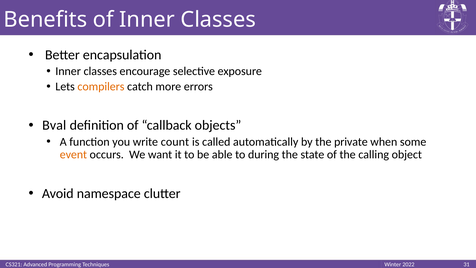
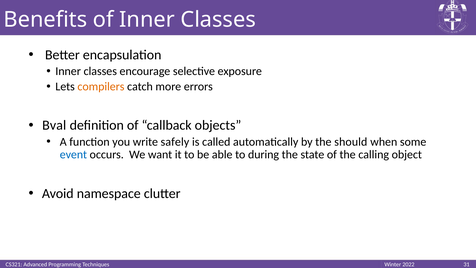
count: count -> safely
private: private -> should
event colour: orange -> blue
